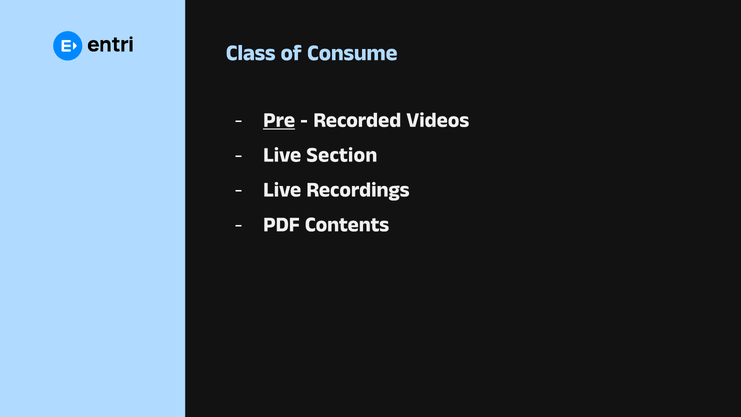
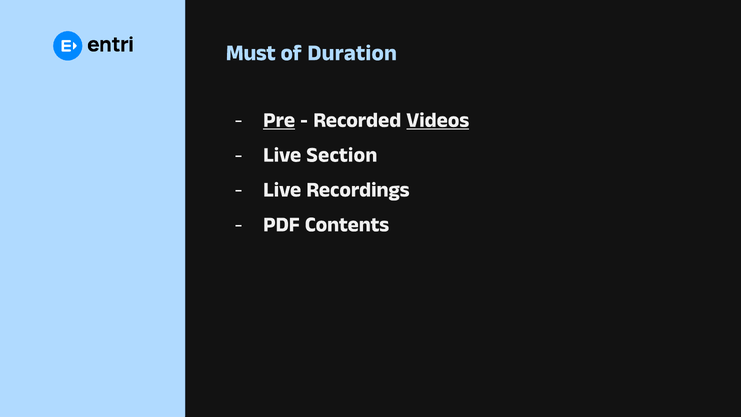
Class: Class -> Must
Consume: Consume -> Duration
Videos underline: none -> present
